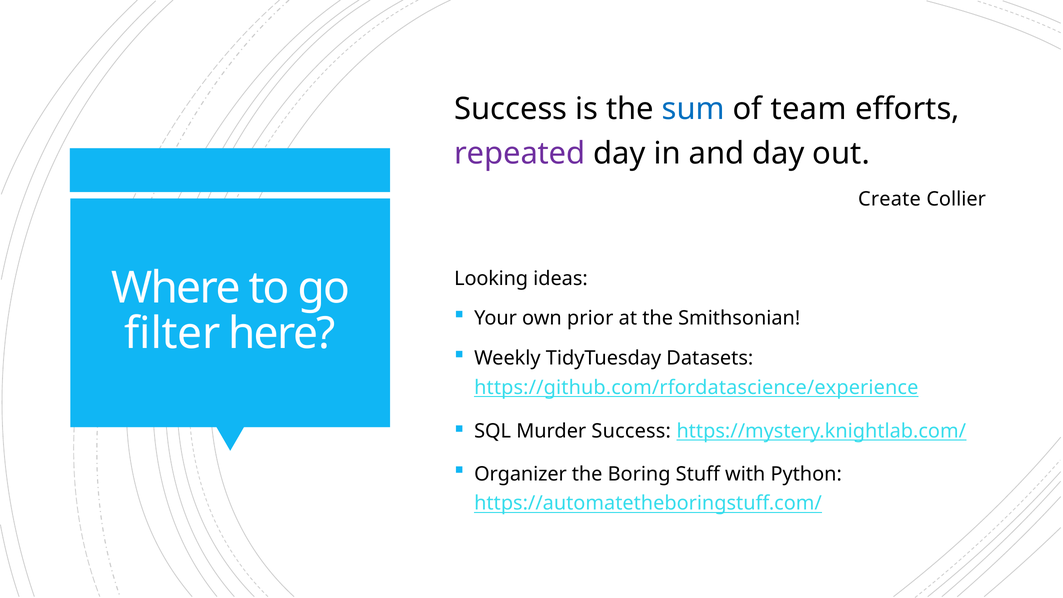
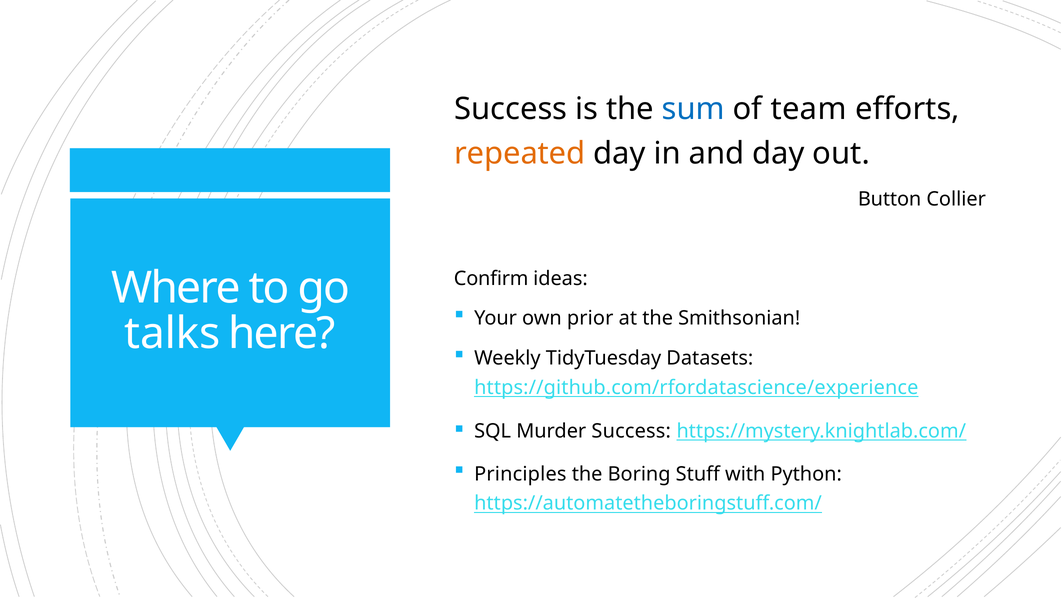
repeated colour: purple -> orange
Create: Create -> Button
Looking: Looking -> Confirm
filter: filter -> talks
Organizer: Organizer -> Principles
